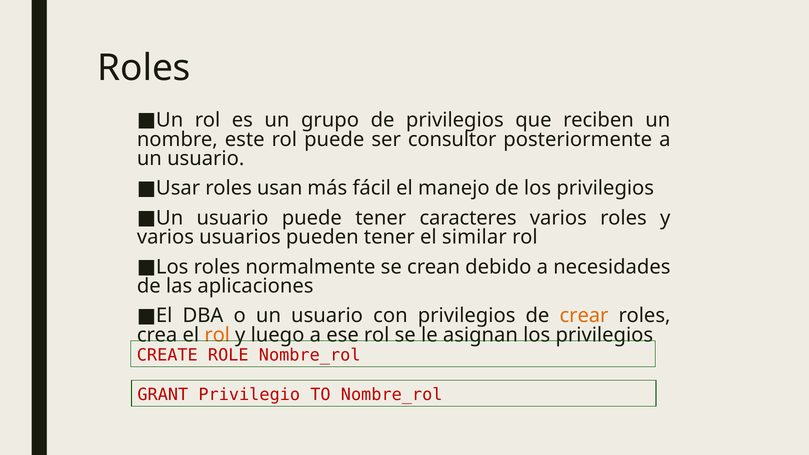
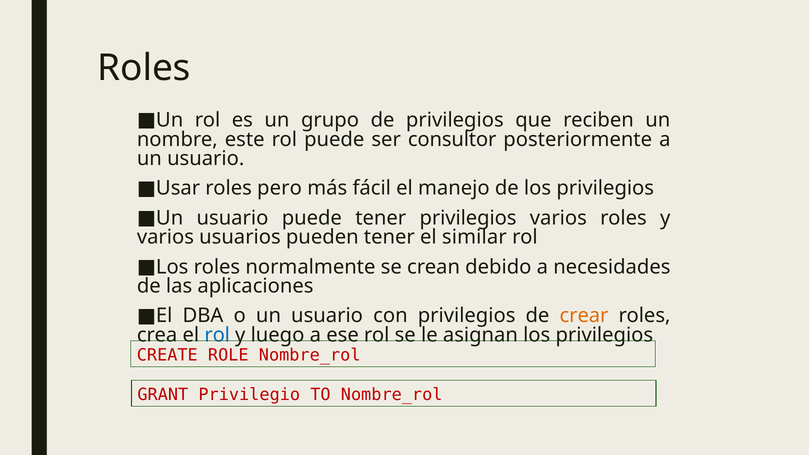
usan: usan -> pero
tener caracteres: caracteres -> privilegios
rol at (217, 335) colour: orange -> blue
